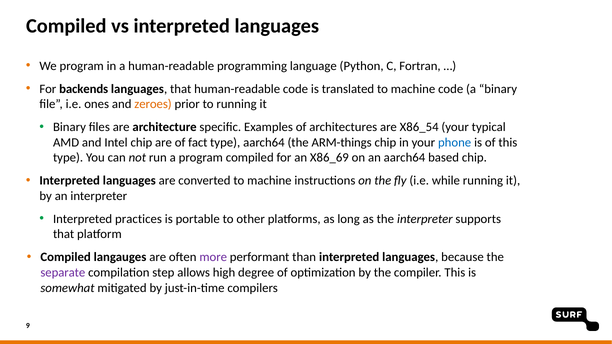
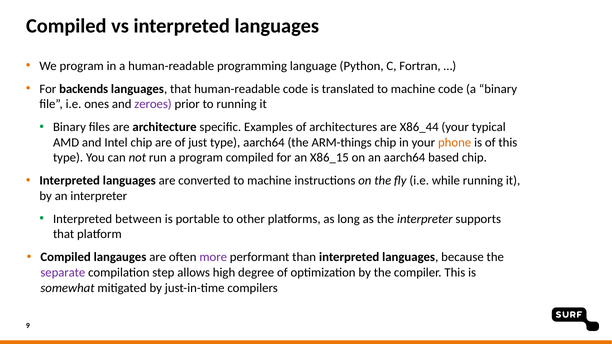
zeroes colour: orange -> purple
X86_54: X86_54 -> X86_44
fact: fact -> just
phone colour: blue -> orange
X86_69: X86_69 -> X86_15
practices: practices -> between
